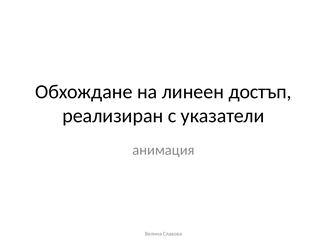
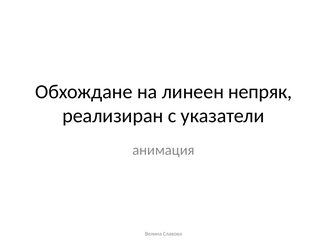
достъп: достъп -> непряк
